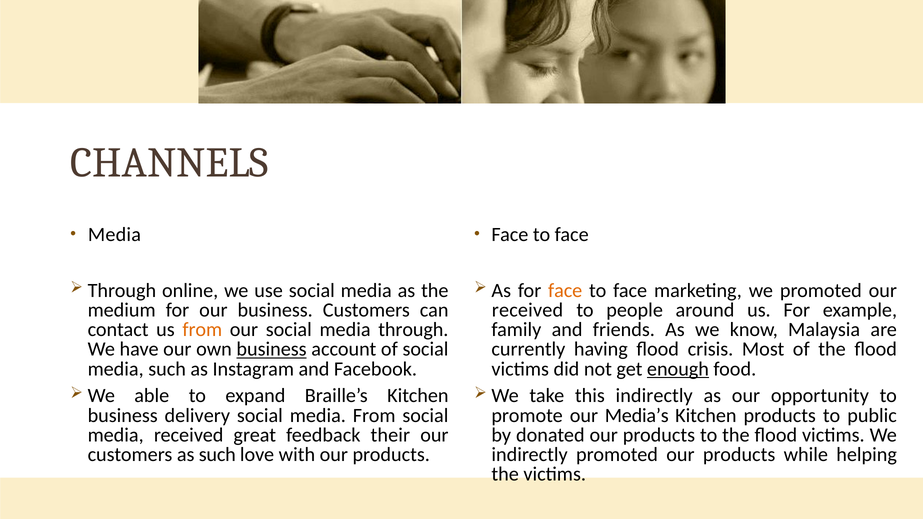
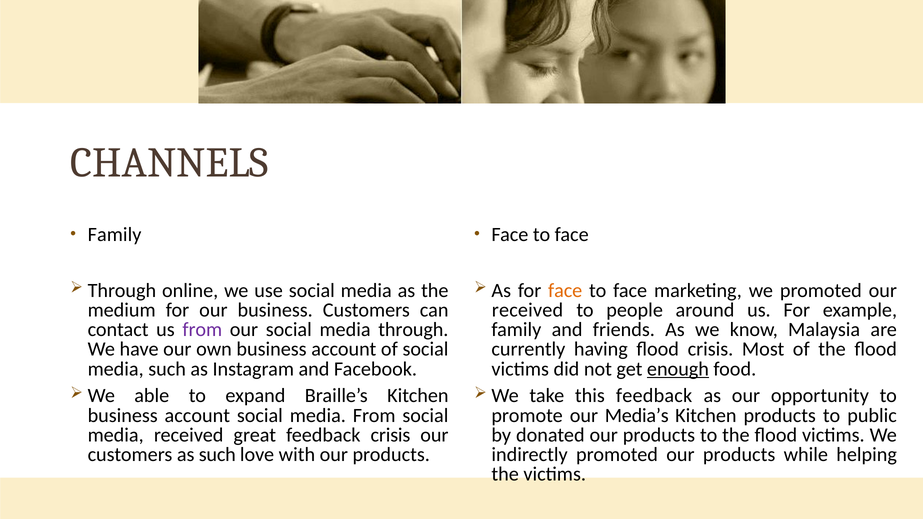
Media at (114, 235): Media -> Family
from at (202, 330) colour: orange -> purple
business at (272, 349) underline: present -> none
this indirectly: indirectly -> feedback
delivery at (197, 415): delivery -> account
feedback their: their -> crisis
